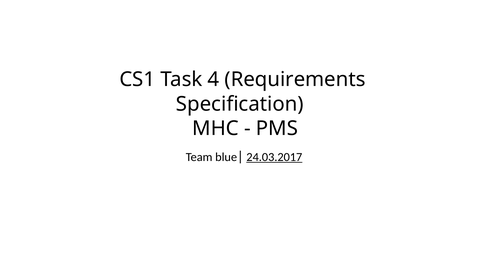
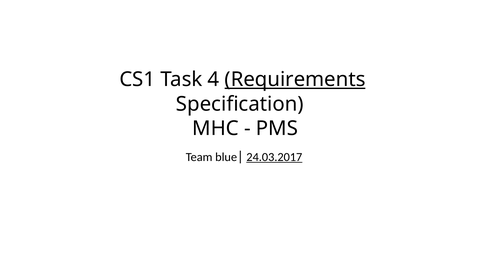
Requirements underline: none -> present
